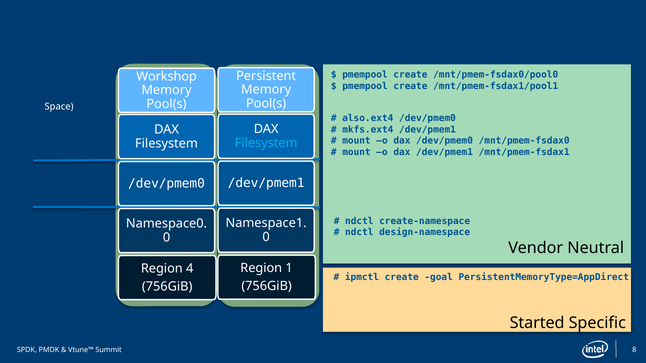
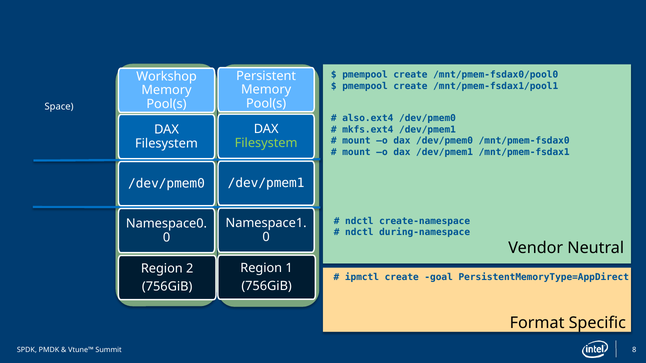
Filesystem at (266, 143) colour: light blue -> light green
design-namespace: design-namespace -> during-namespace
4: 4 -> 2
Started: Started -> Format
